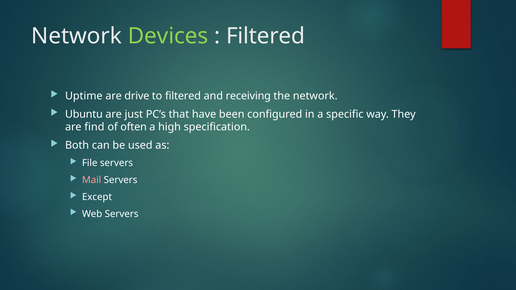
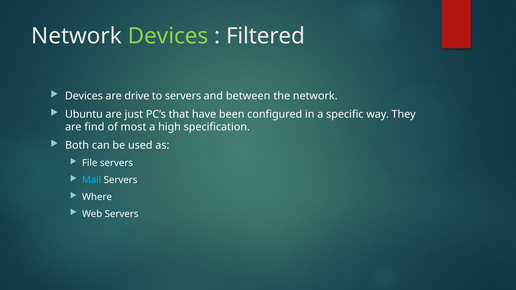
Uptime at (84, 96): Uptime -> Devices
to filtered: filtered -> servers
receiving: receiving -> between
often: often -> most
Mail colour: pink -> light blue
Except: Except -> Where
